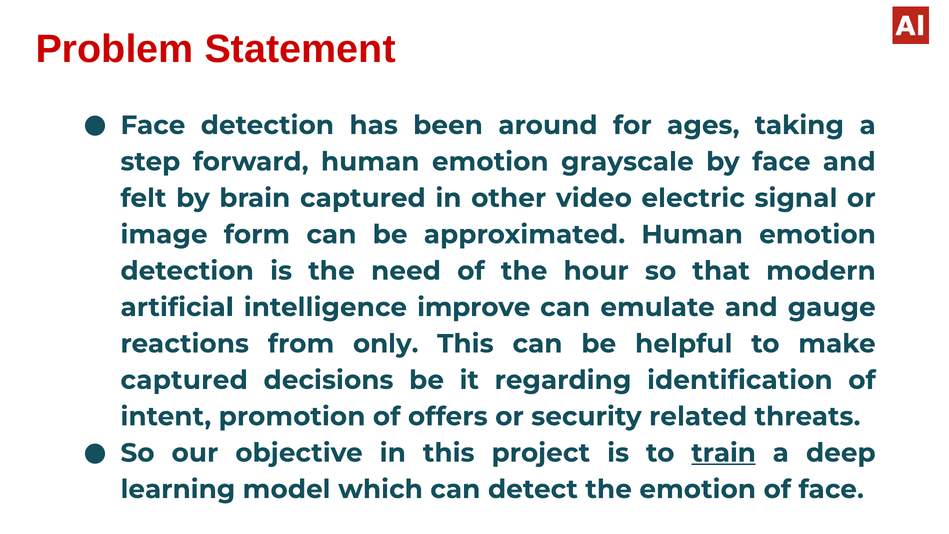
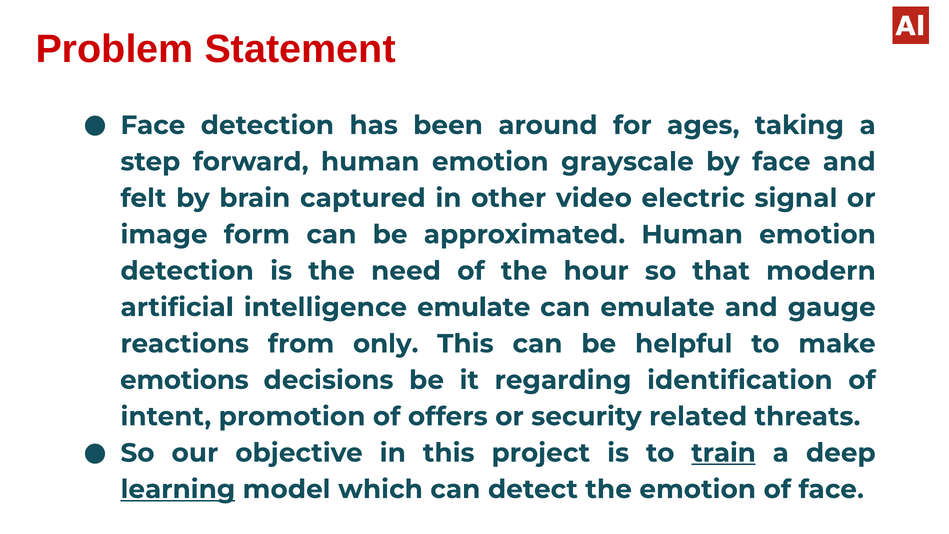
intelligence improve: improve -> emulate
captured at (184, 380): captured -> emotions
learning underline: none -> present
